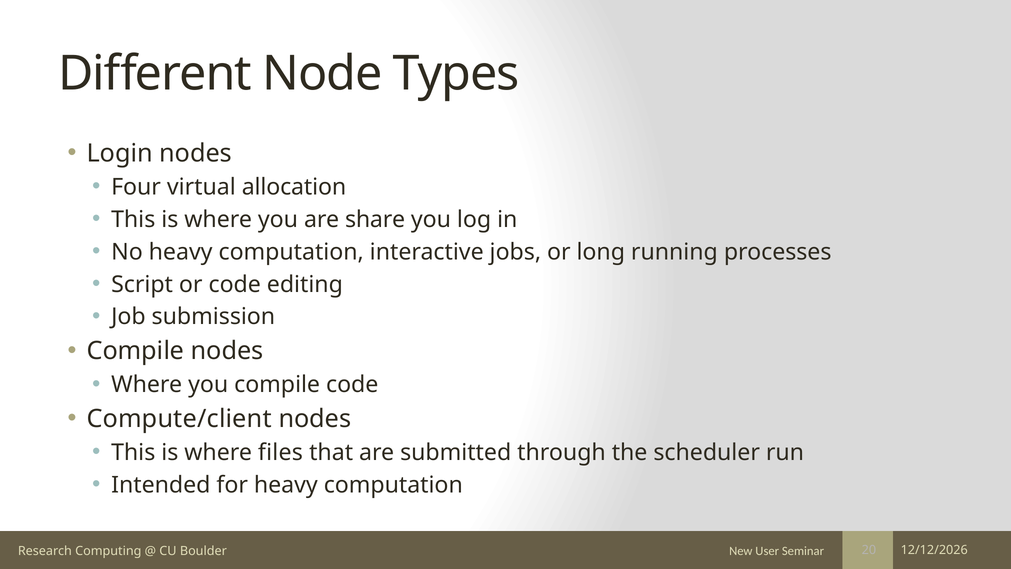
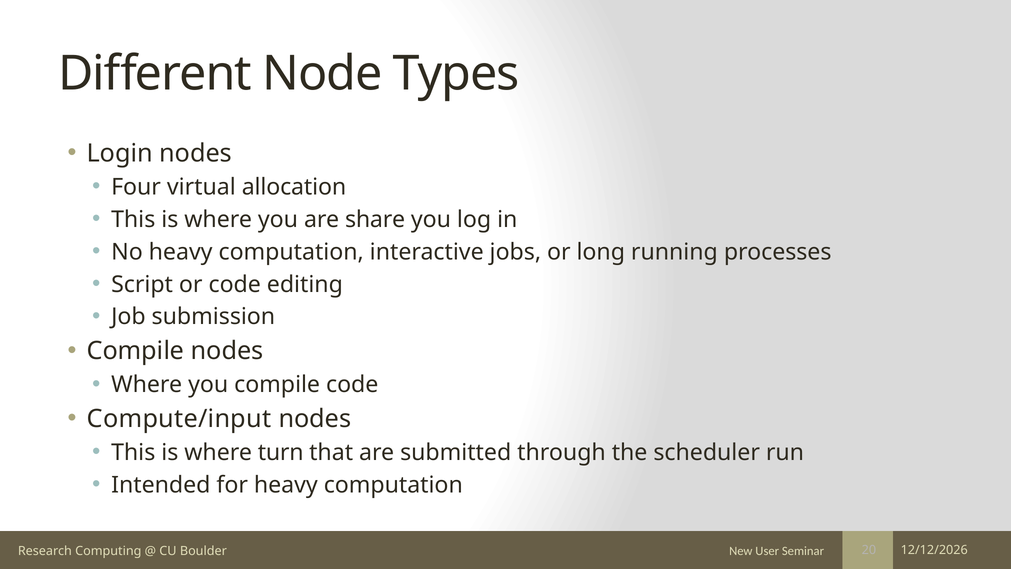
Compute/client: Compute/client -> Compute/input
files: files -> turn
